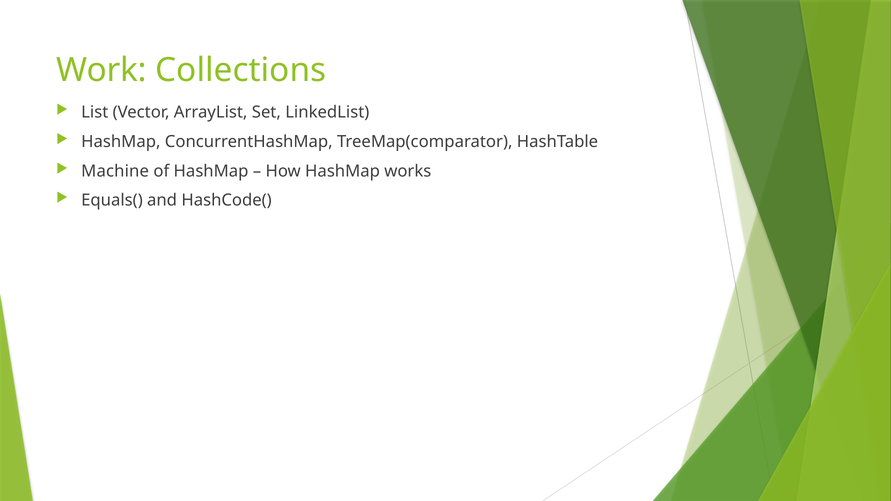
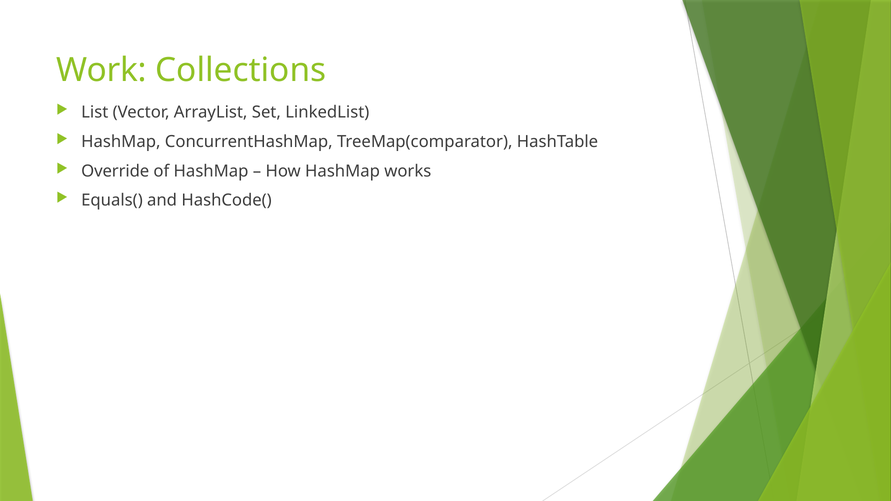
Machine: Machine -> Override
